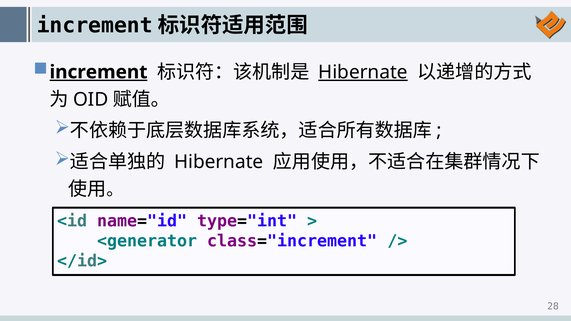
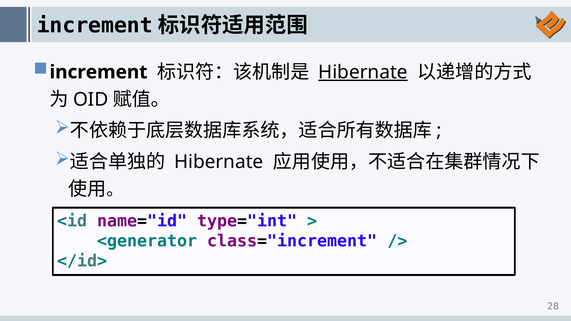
increment underline: present -> none
